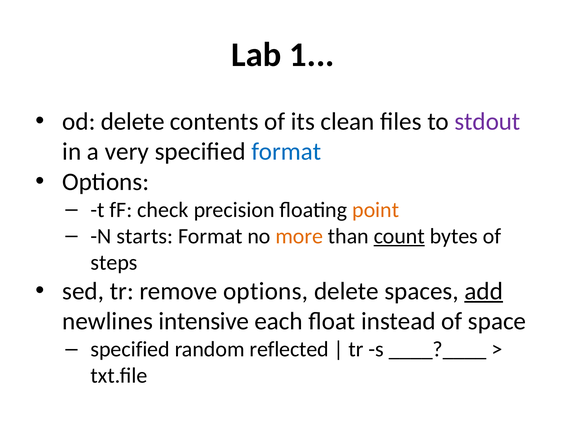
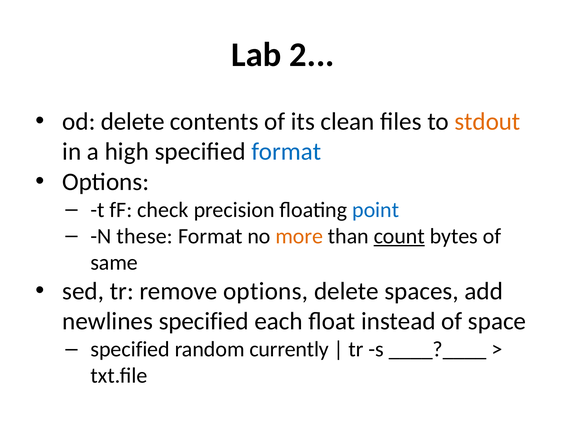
1: 1 -> 2
stdout colour: purple -> orange
very: very -> high
point colour: orange -> blue
starts: starts -> these
steps: steps -> same
add underline: present -> none
newlines intensive: intensive -> specified
reflected: reflected -> currently
